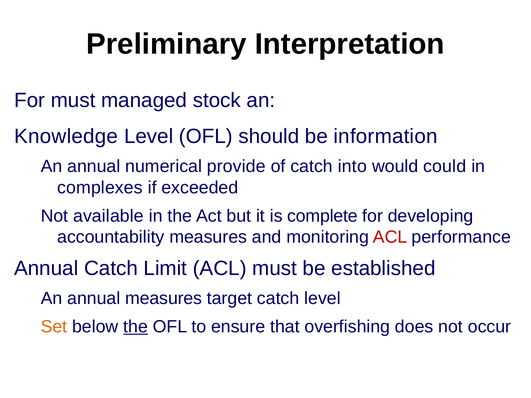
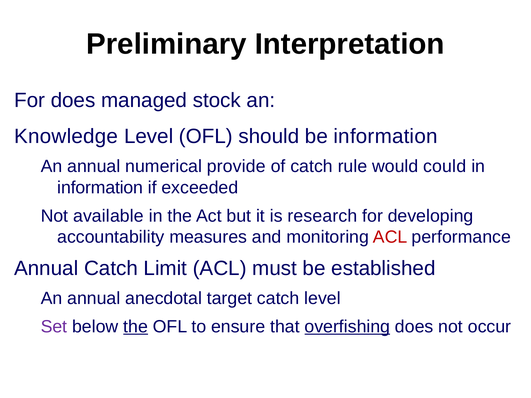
For must: must -> does
into: into -> rule
complexes at (100, 188): complexes -> information
complete: complete -> research
annual measures: measures -> anecdotal
Set colour: orange -> purple
overfishing underline: none -> present
